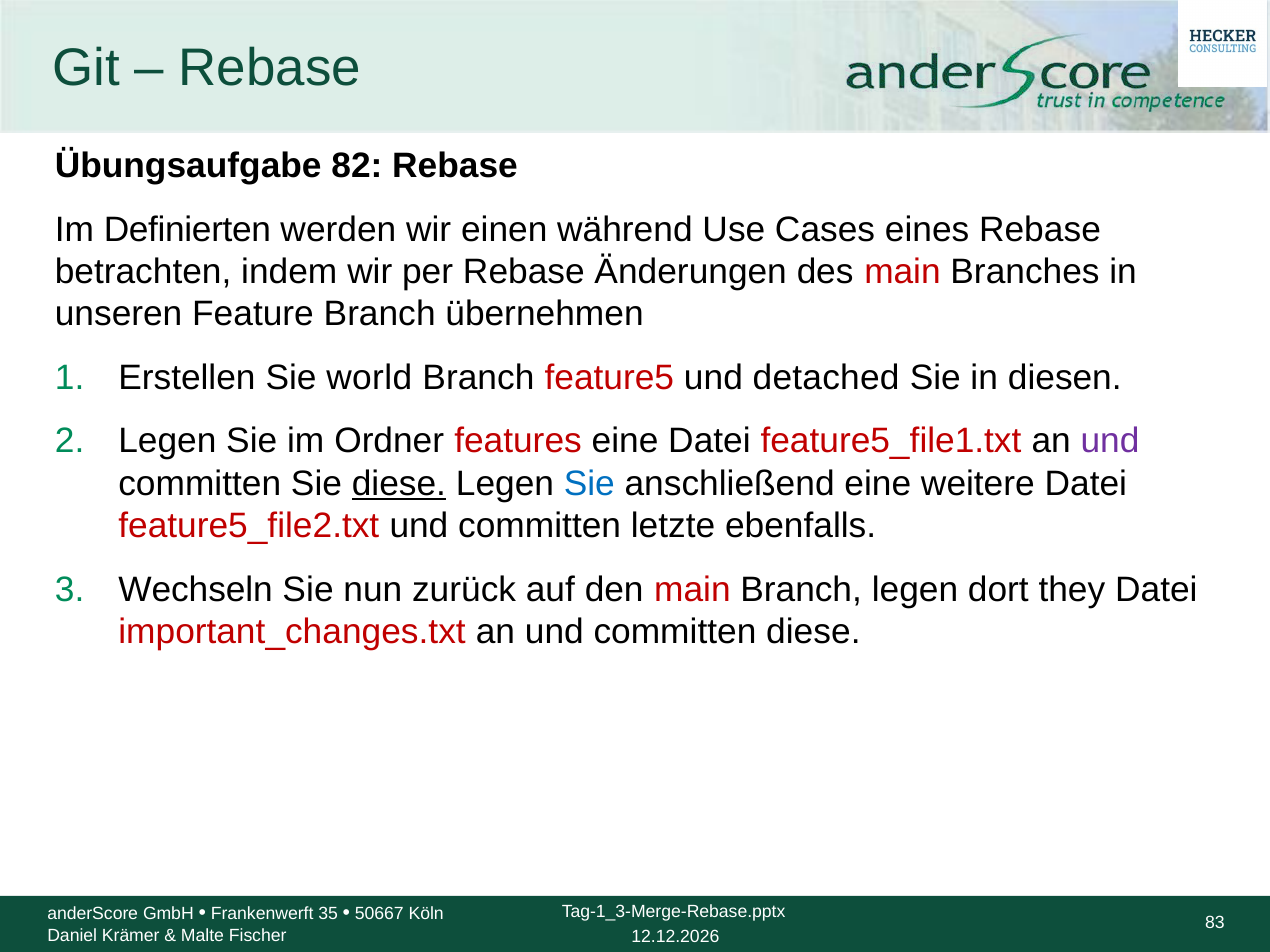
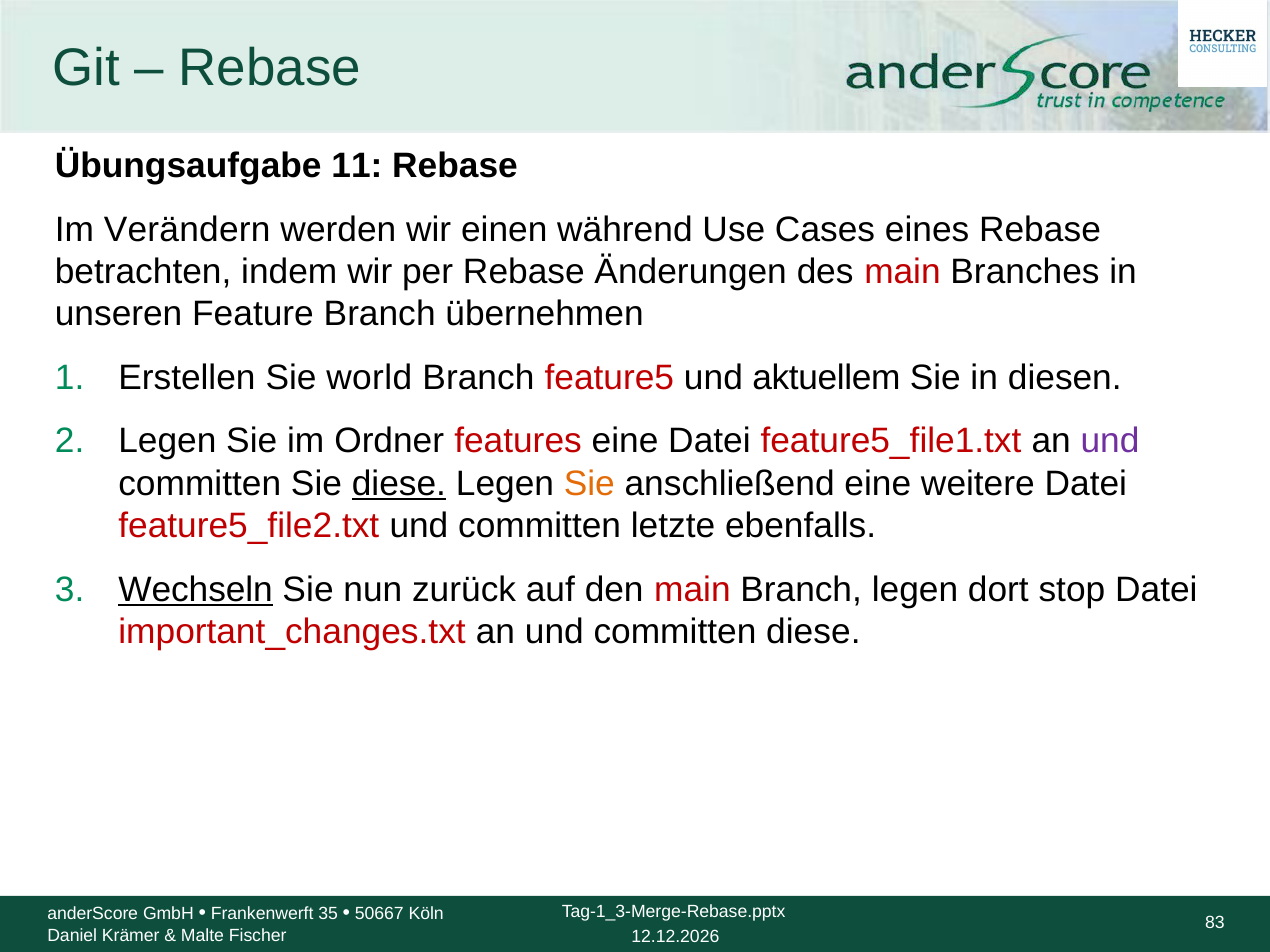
82: 82 -> 11
Definierten: Definierten -> Verändern
detached: detached -> aktuellem
Sie at (589, 484) colour: blue -> orange
Wechseln underline: none -> present
they: they -> stop
